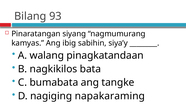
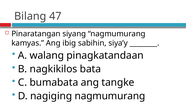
93: 93 -> 47
nagiging napakaraming: napakaraming -> nagmumurang
